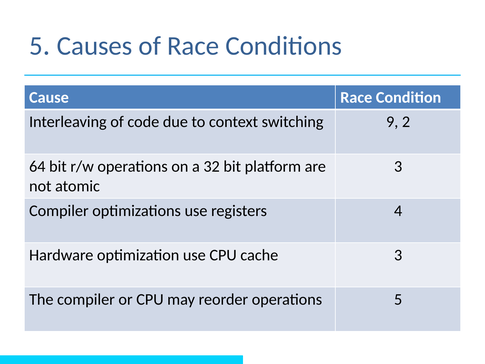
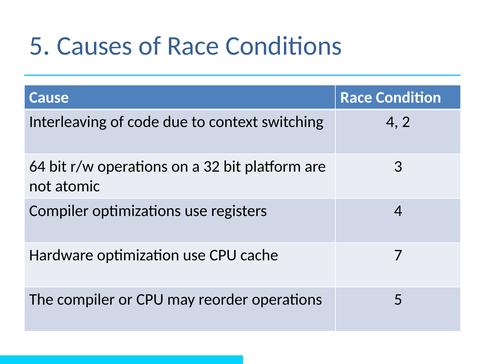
switching 9: 9 -> 4
cache 3: 3 -> 7
